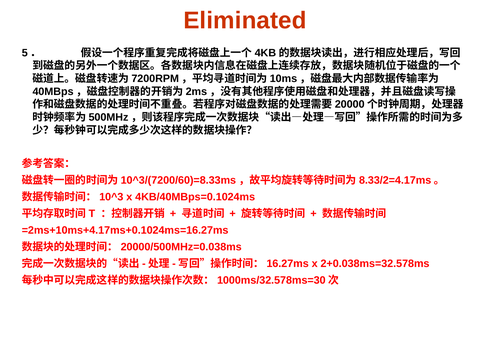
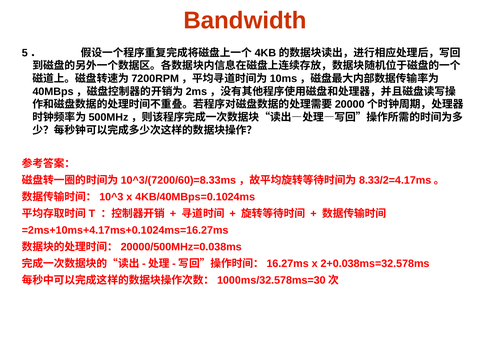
Eliminated: Eliminated -> Bandwidth
